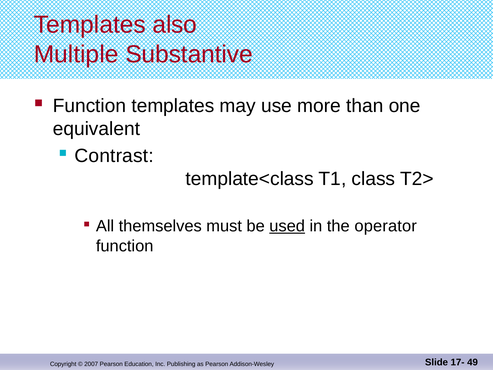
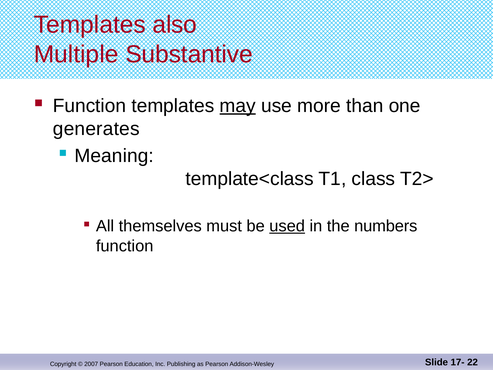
may underline: none -> present
equivalent: equivalent -> generates
Contrast: Contrast -> Meaning
operator: operator -> numbers
49: 49 -> 22
